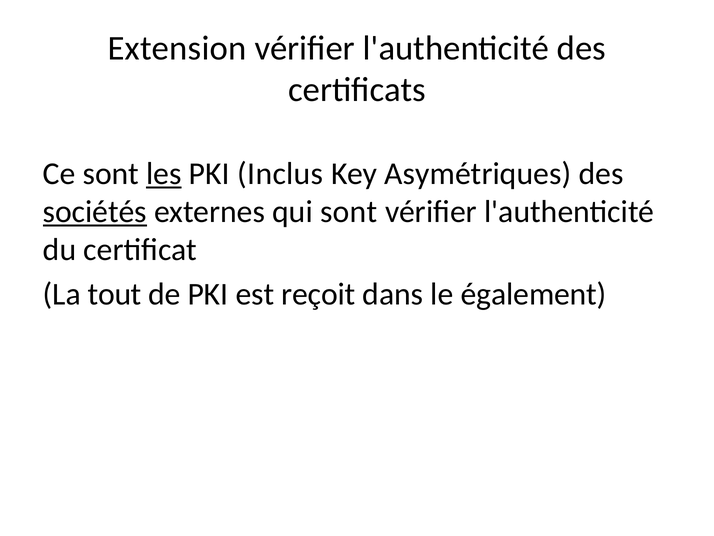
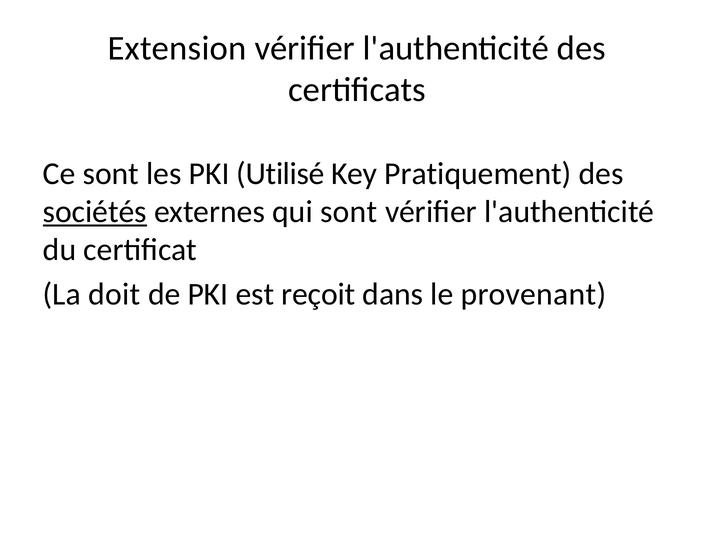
les underline: present -> none
Inclus: Inclus -> Utilisé
Asymétriques: Asymétriques -> Pratiquement
tout: tout -> doit
également: également -> provenant
